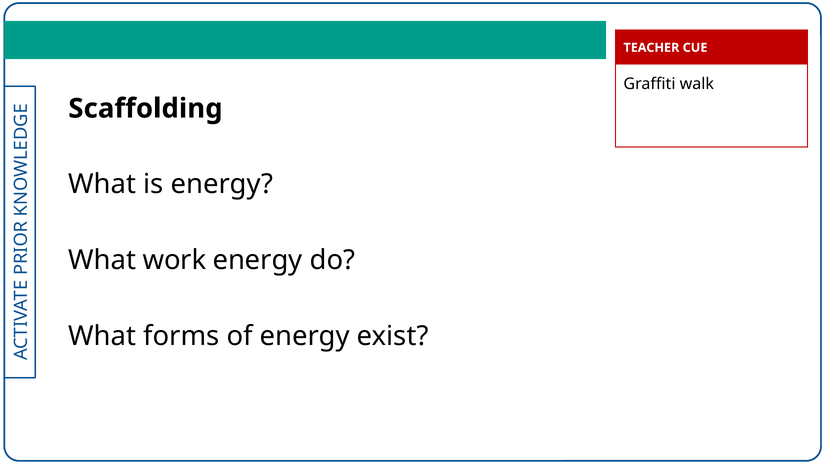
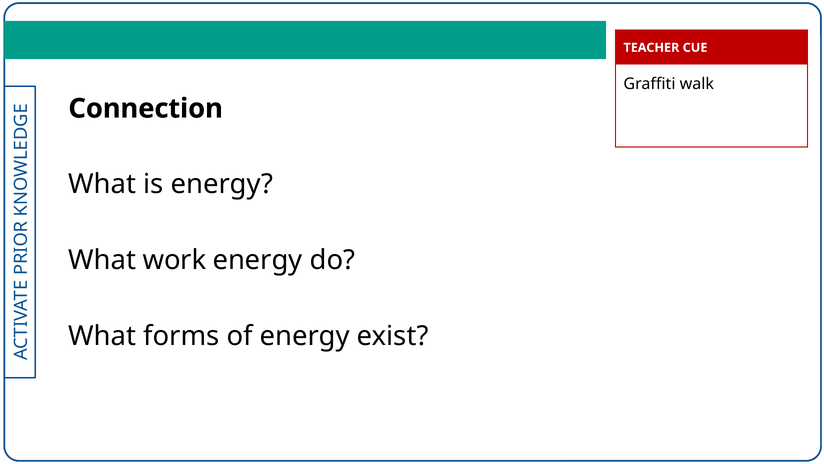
Scaffolding: Scaffolding -> Connection
